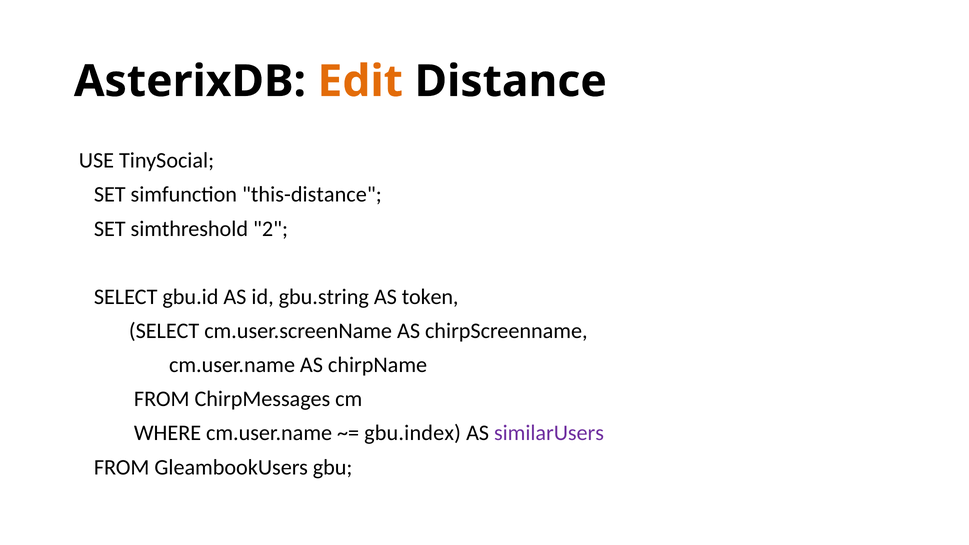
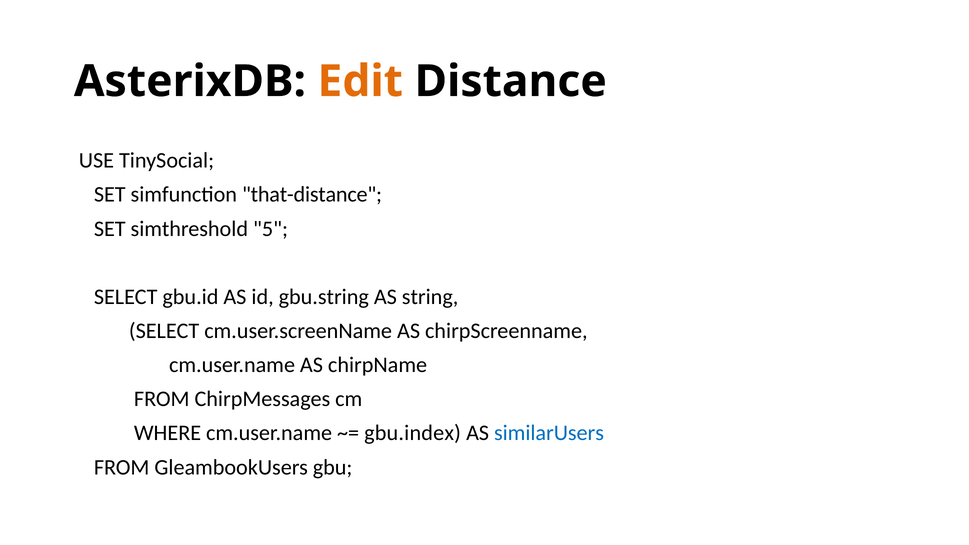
this-distance: this-distance -> that-distance
2: 2 -> 5
token: token -> string
similarUsers colour: purple -> blue
